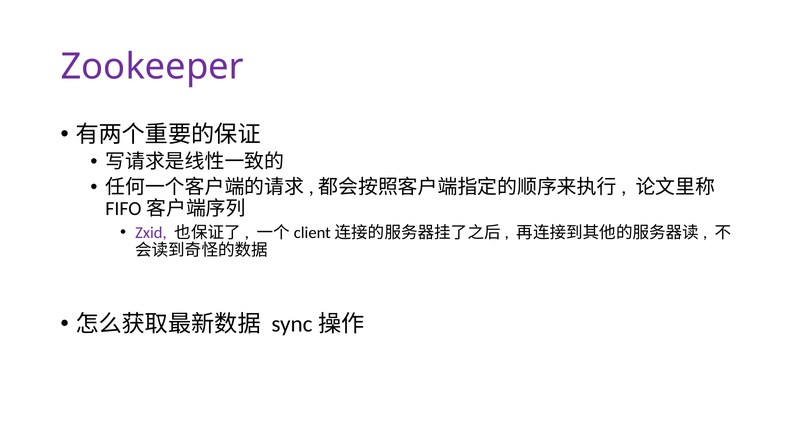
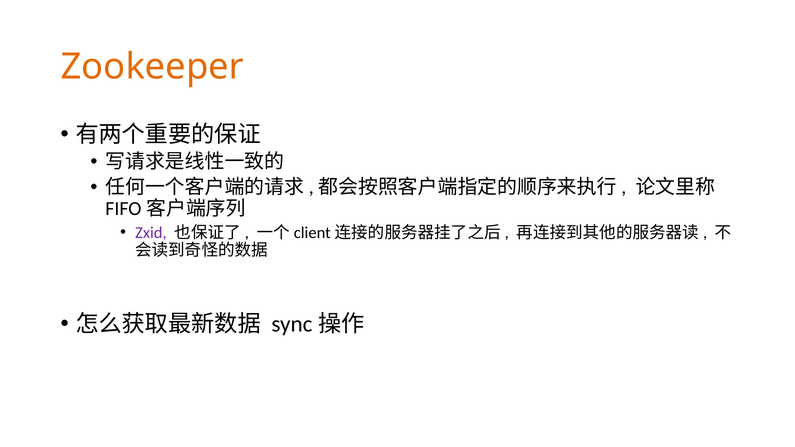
Zookeeper colour: purple -> orange
